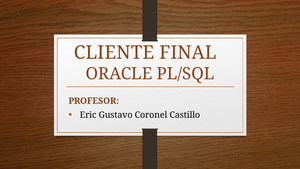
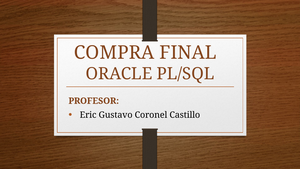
CLIENTE: CLIENTE -> COMPRA
